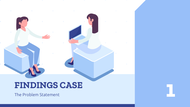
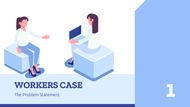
FINDINGS: FINDINGS -> WORKERS
